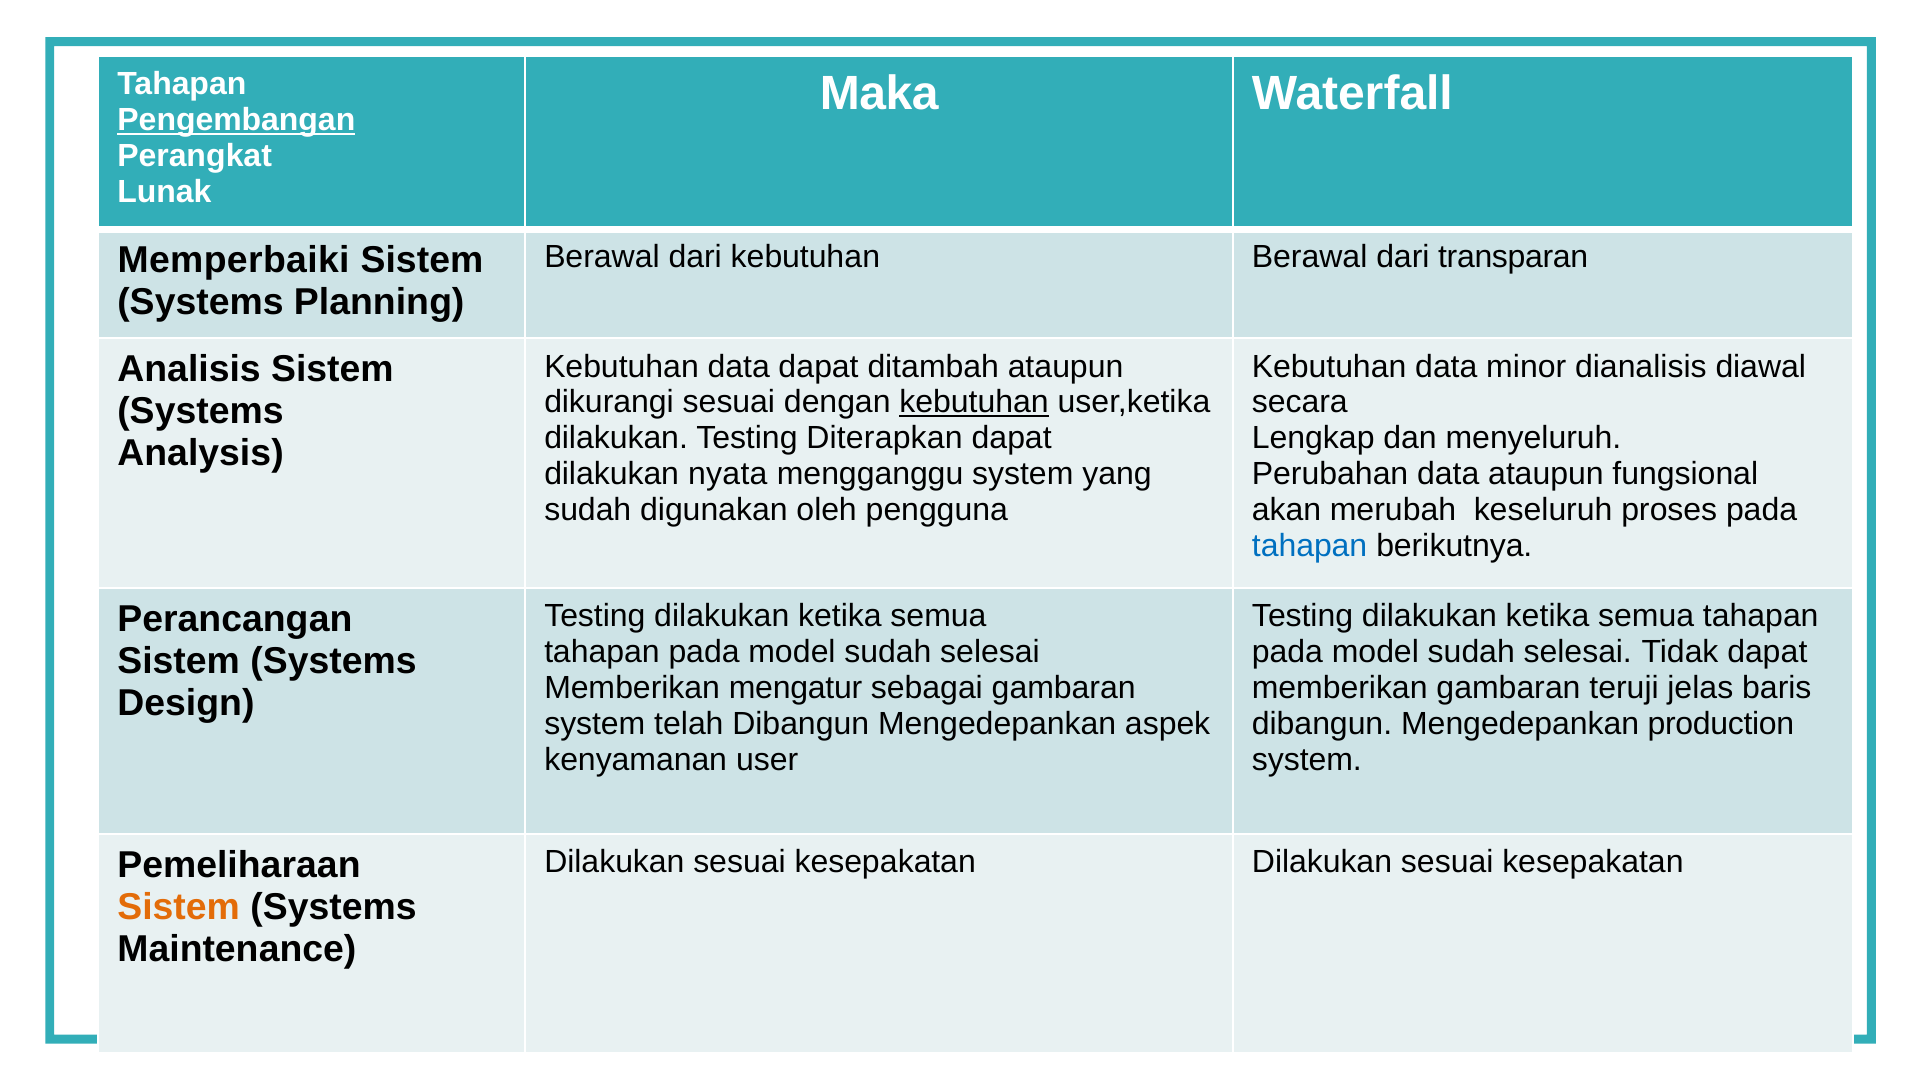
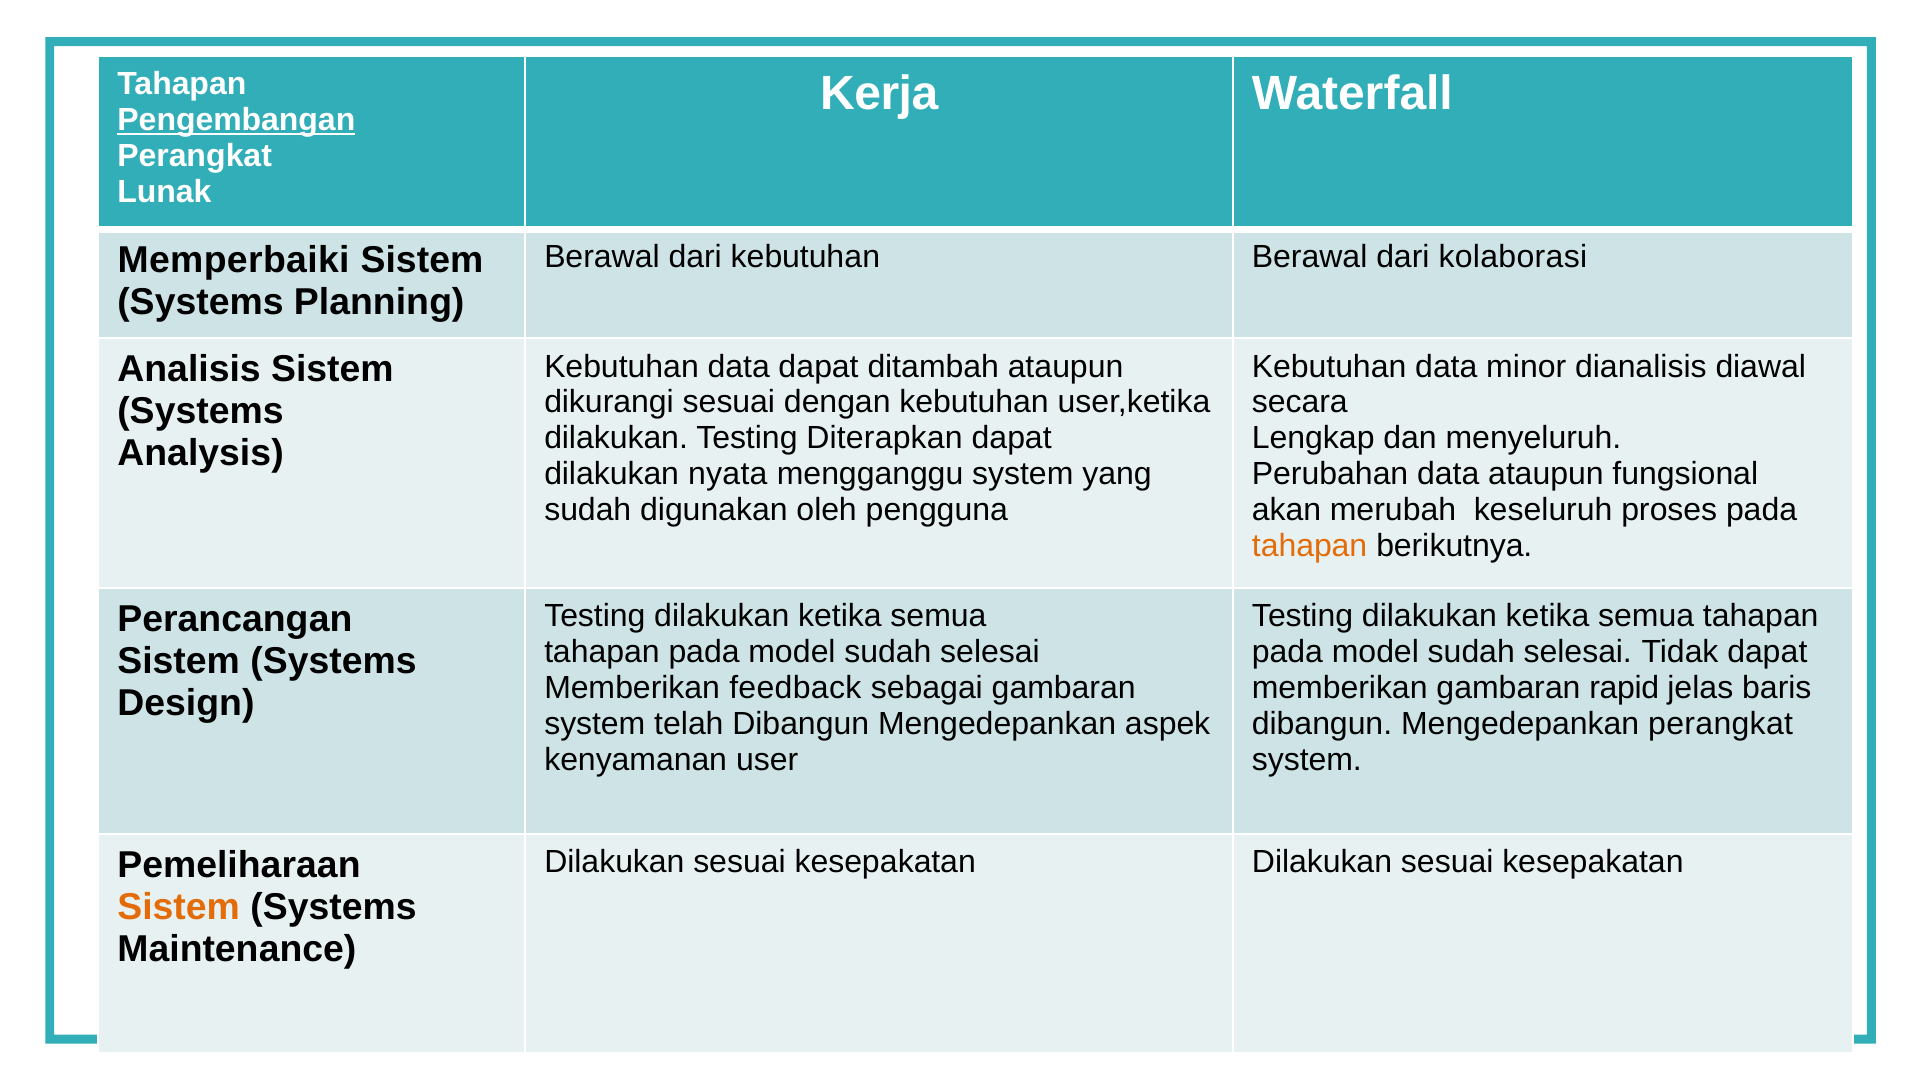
Maka: Maka -> Kerja
transparan: transparan -> kolaborasi
kebutuhan at (974, 402) underline: present -> none
tahapan at (1310, 546) colour: blue -> orange
mengatur: mengatur -> feedback
teruji: teruji -> rapid
Mengedepankan production: production -> perangkat
